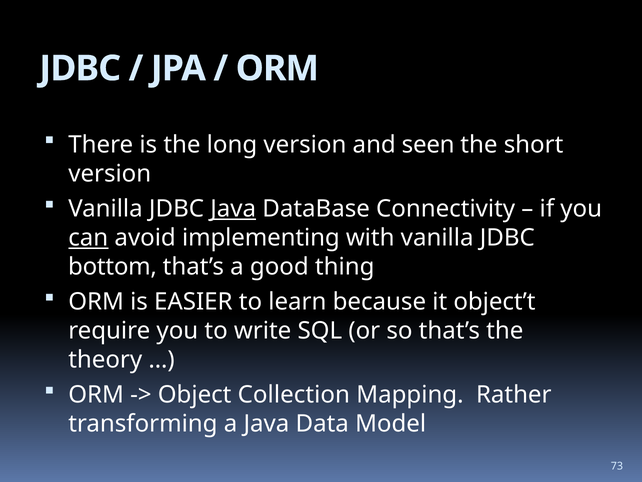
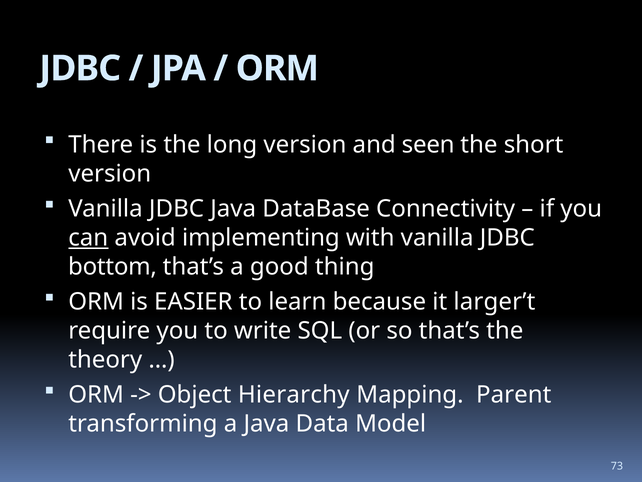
Java at (233, 209) underline: present -> none
object’t: object’t -> larger’t
Collection: Collection -> Hierarchy
Rather: Rather -> Parent
